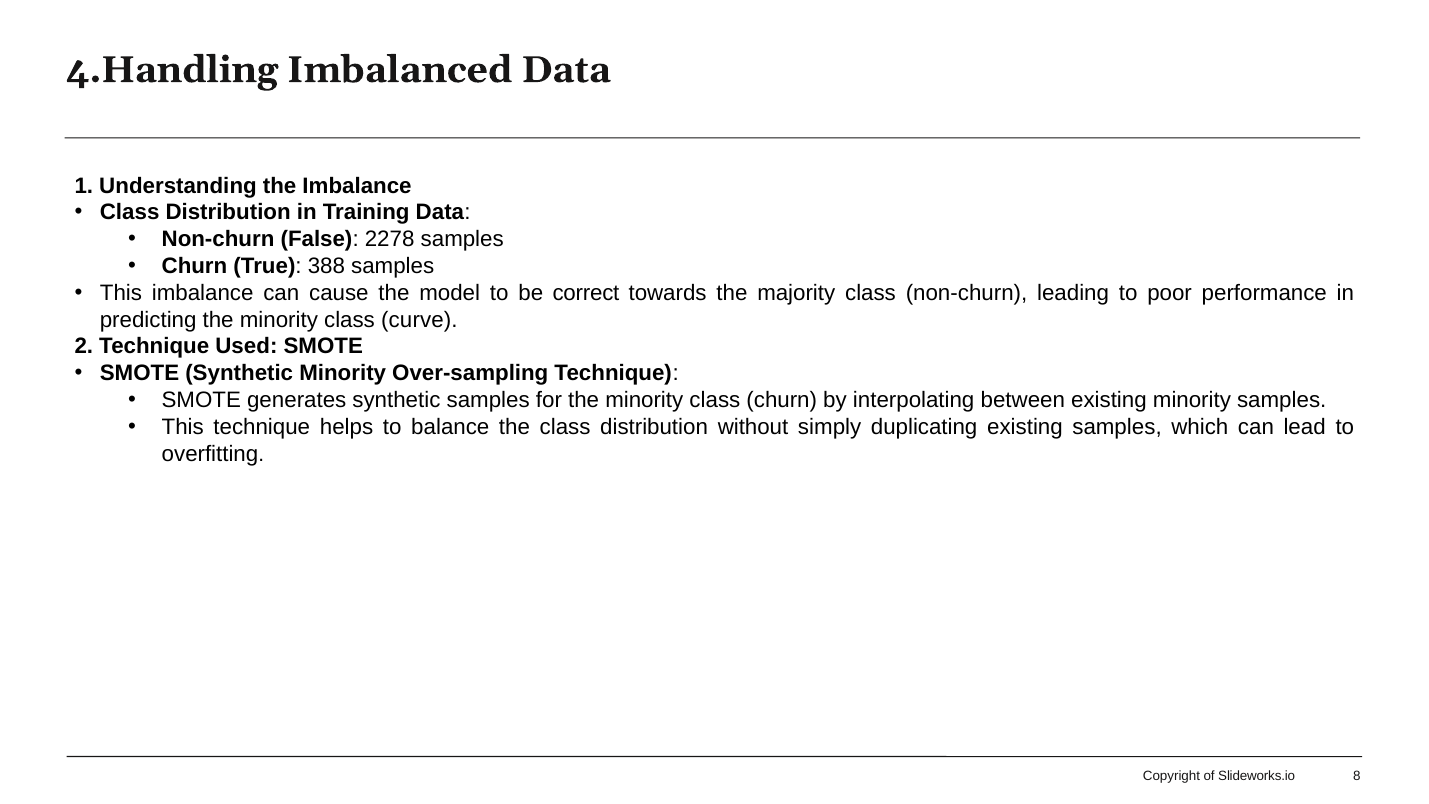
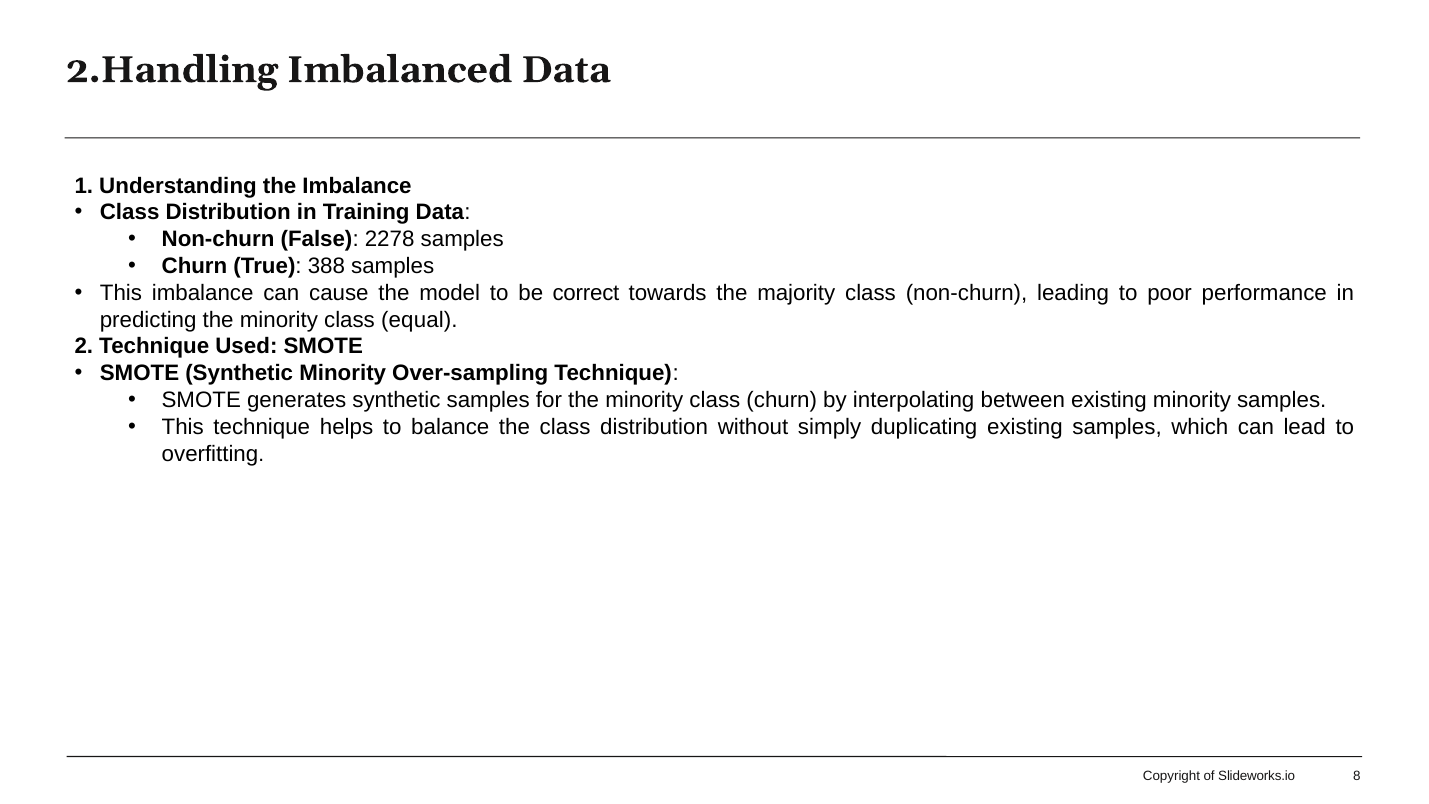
4.Handling: 4.Handling -> 2.Handling
curve: curve -> equal
